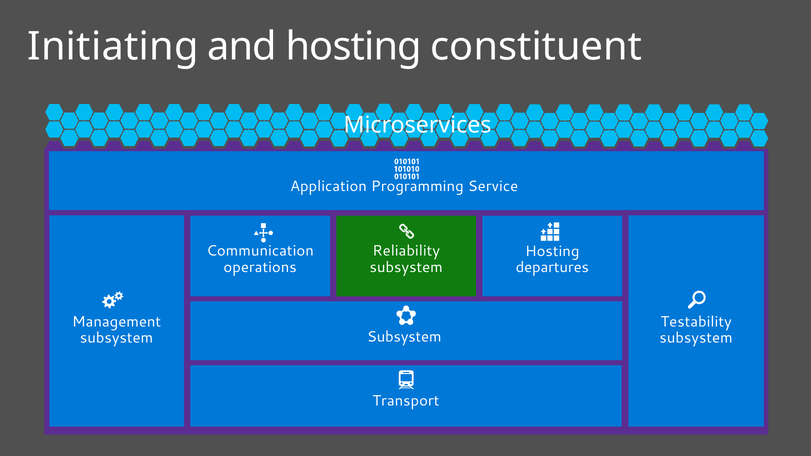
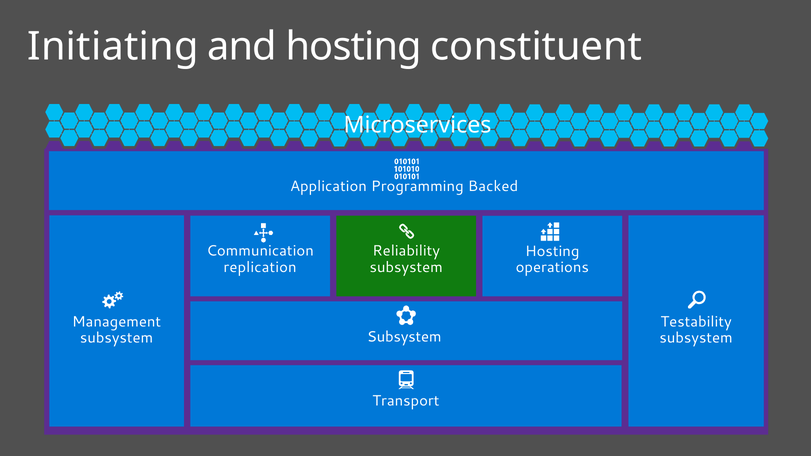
Service: Service -> Backed
operations: operations -> replication
departures: departures -> operations
